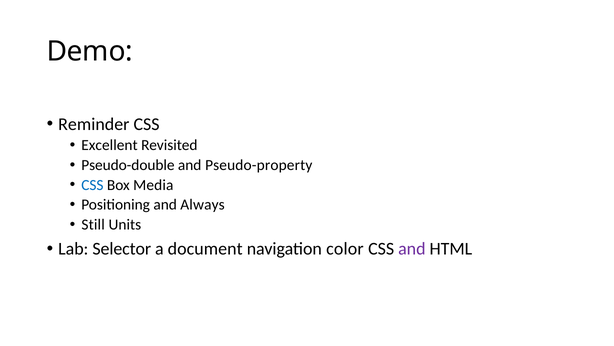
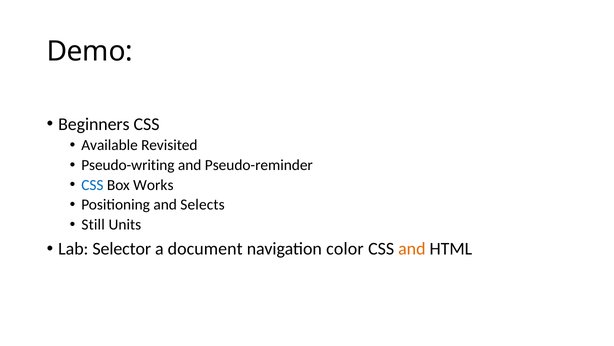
Reminder: Reminder -> Beginners
Excellent: Excellent -> Available
Pseudo-double: Pseudo-double -> Pseudo-writing
Pseudo-property: Pseudo-property -> Pseudo-reminder
Media: Media -> Works
Always: Always -> Selects
and at (412, 248) colour: purple -> orange
